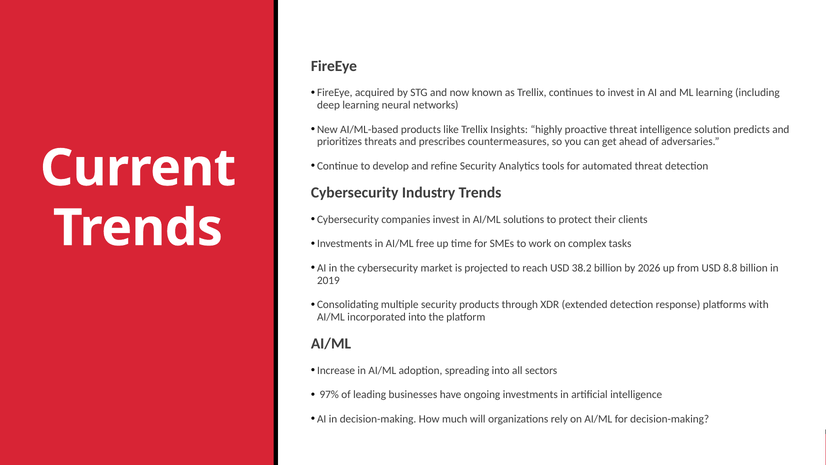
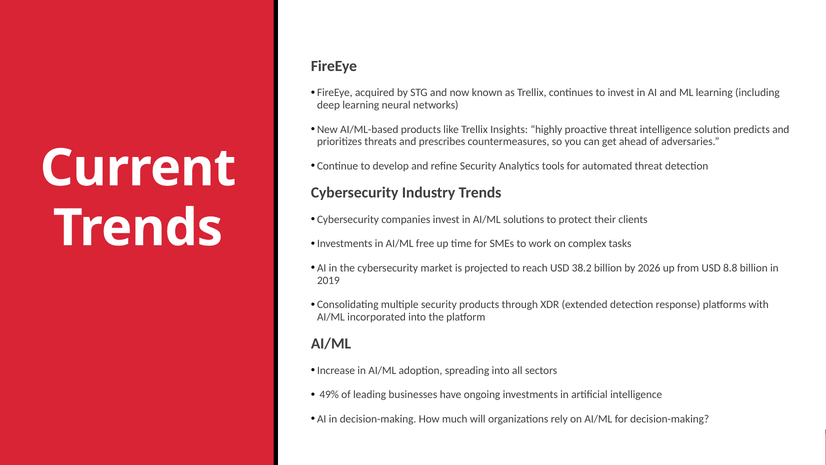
97%: 97% -> 49%
